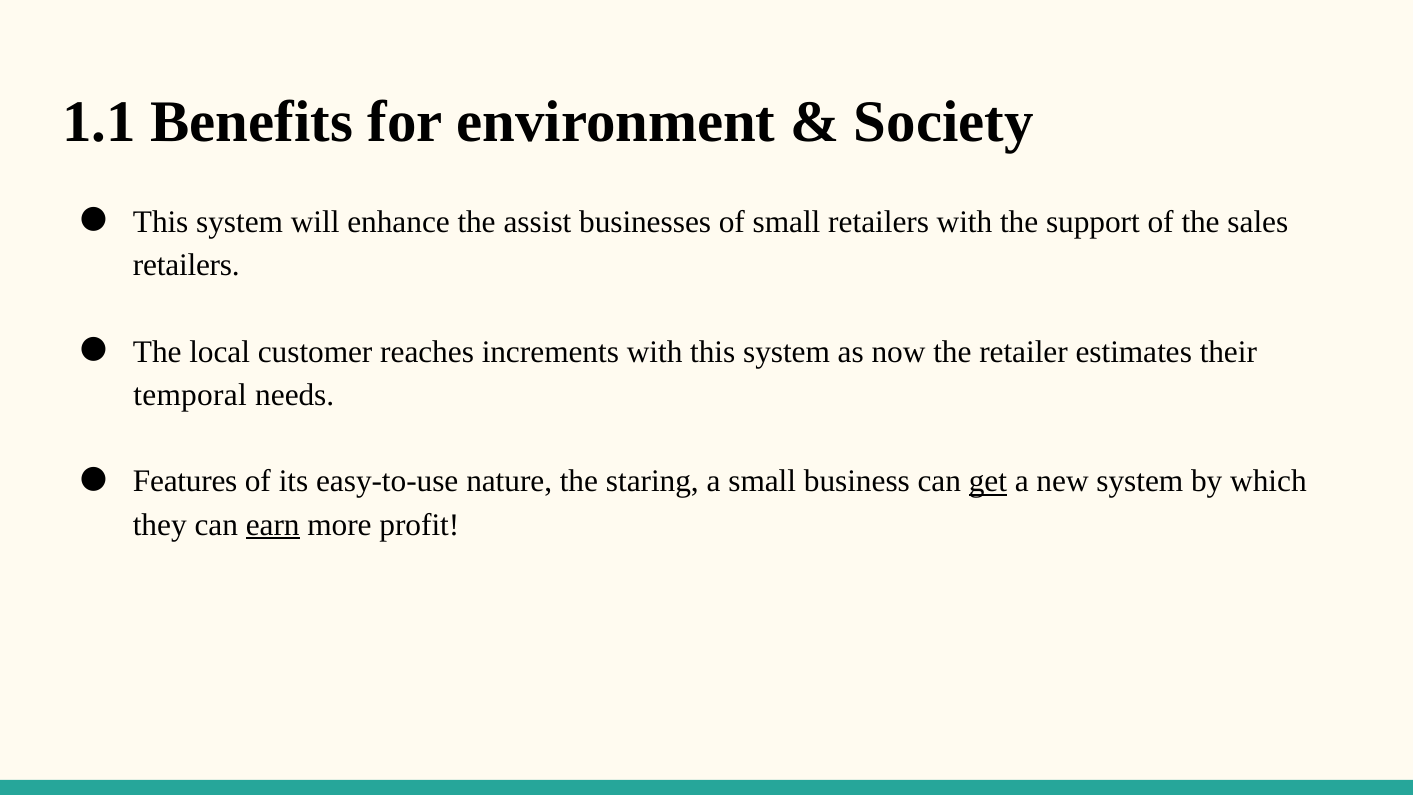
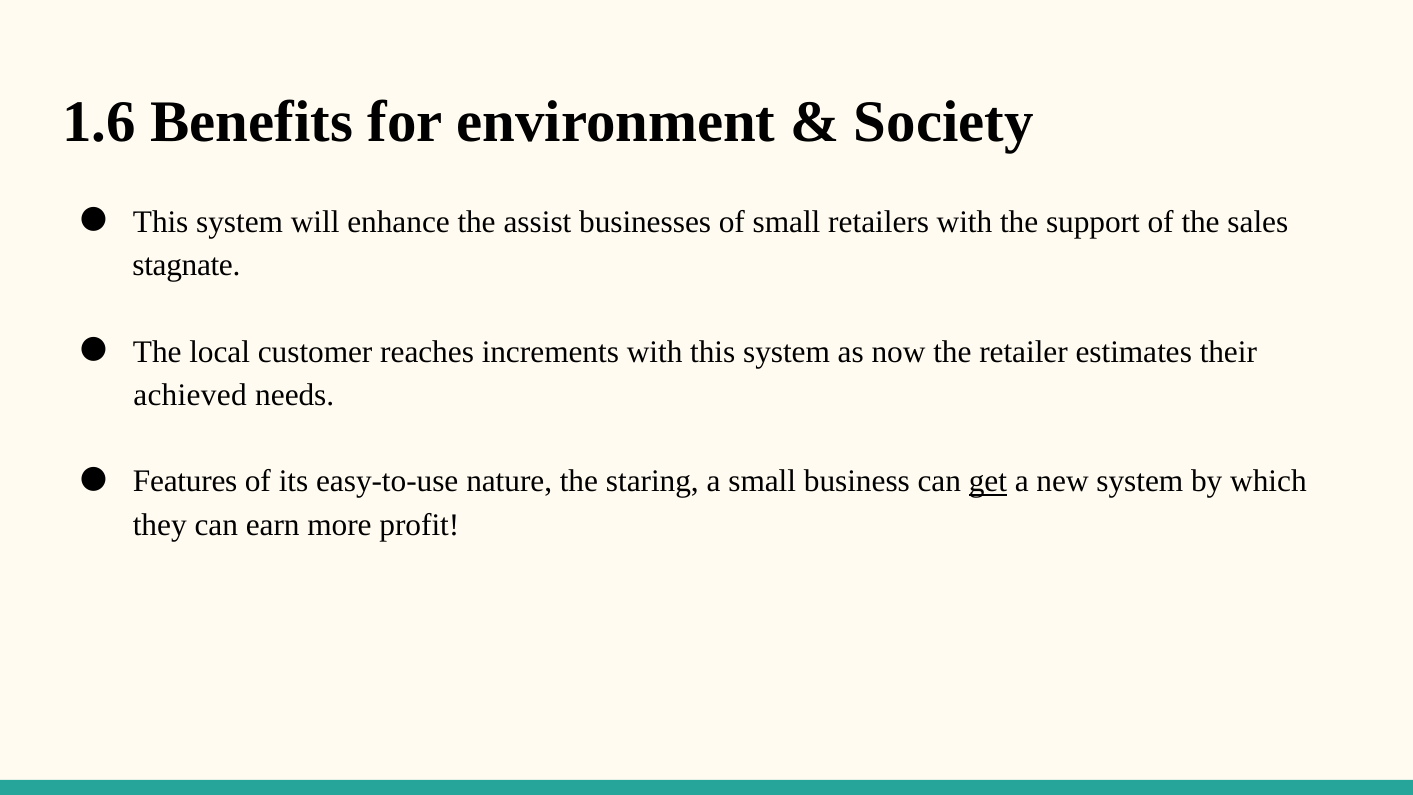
1.1: 1.1 -> 1.6
retailers at (186, 265): retailers -> stagnate
temporal: temporal -> achieved
earn underline: present -> none
